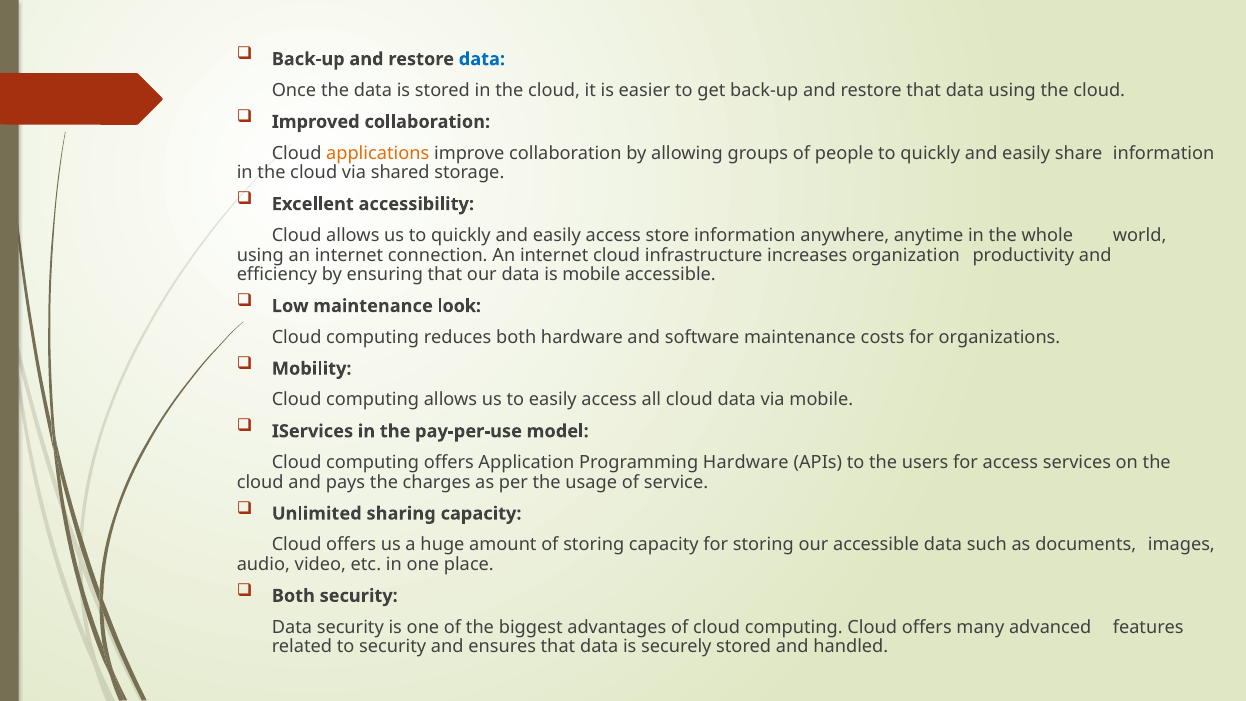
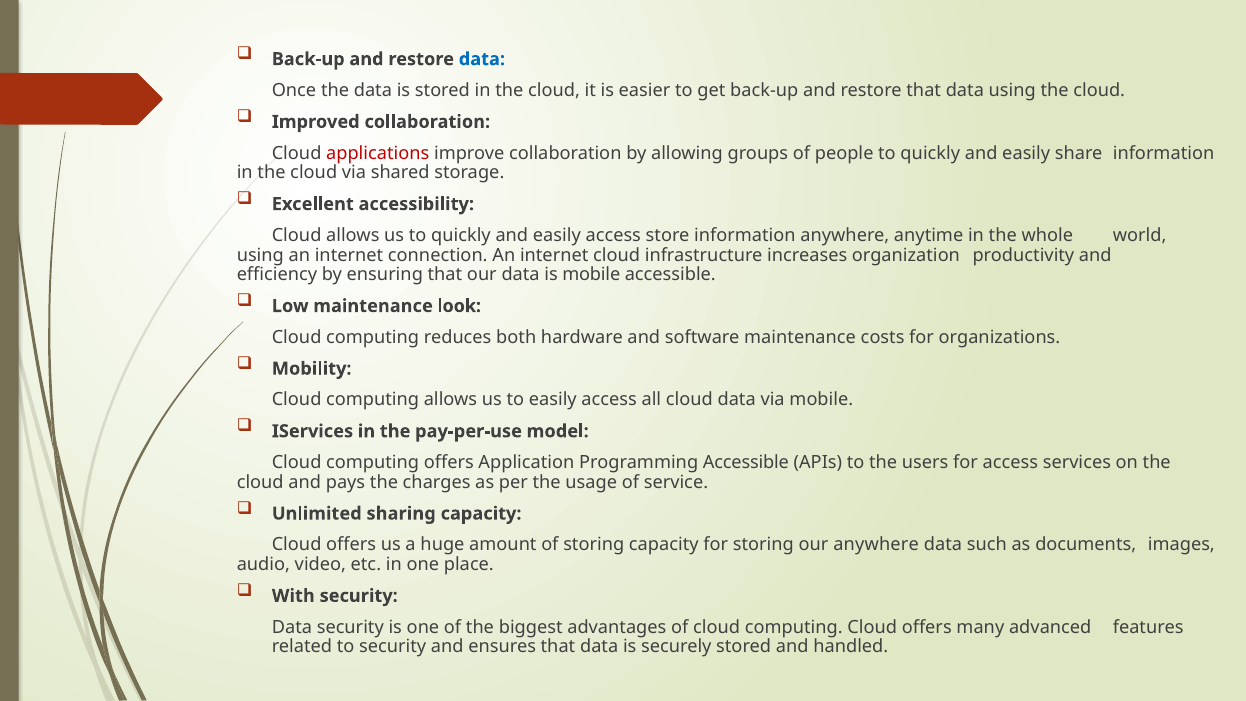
applications colour: orange -> red
Programming Hardware: Hardware -> Accessible
our accessible: accessible -> anywhere
Both at (293, 596): Both -> With
